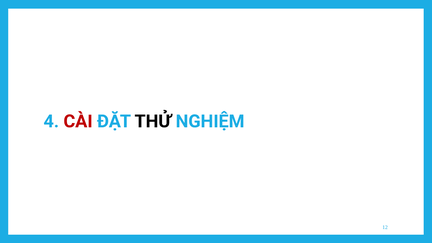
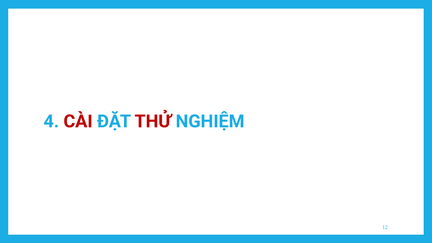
THỬ colour: black -> red
